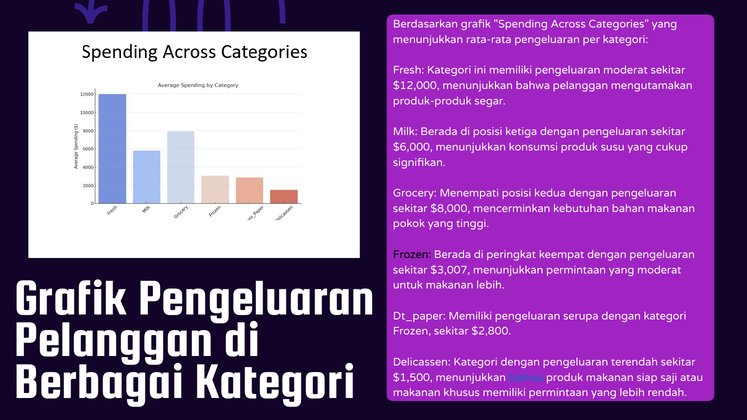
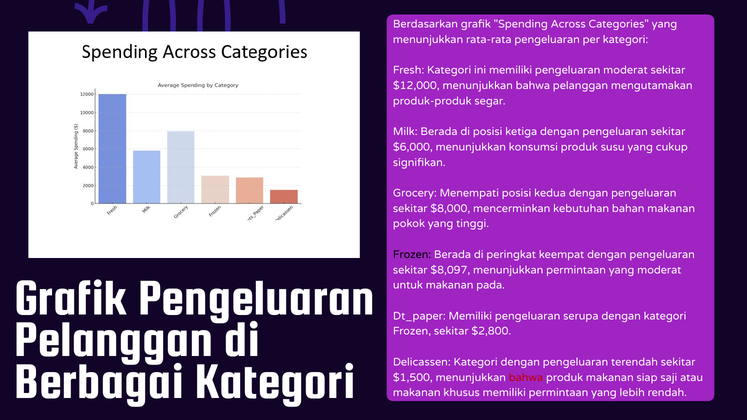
$3,007: $3,007 -> $8,097
makanan lebih: lebih -> pada
bahwa at (526, 378) colour: blue -> red
